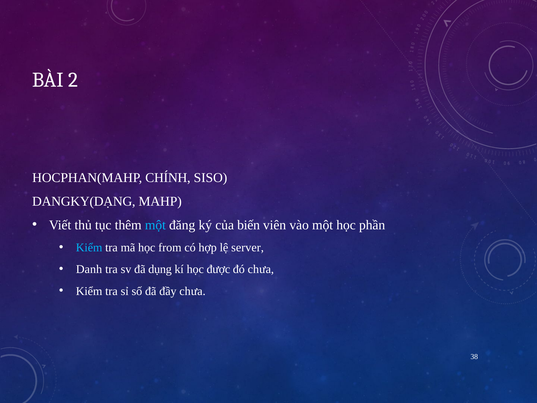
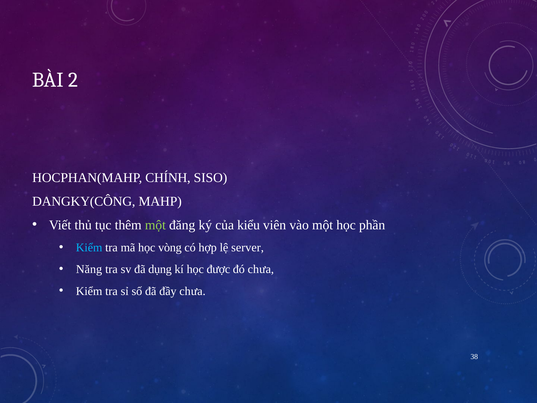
DANGKY(DẠNG: DANGKY(DẠNG -> DANGKY(CÔNG
một at (155, 225) colour: light blue -> light green
biến: biến -> kiểu
from: from -> vòng
Danh: Danh -> Năng
